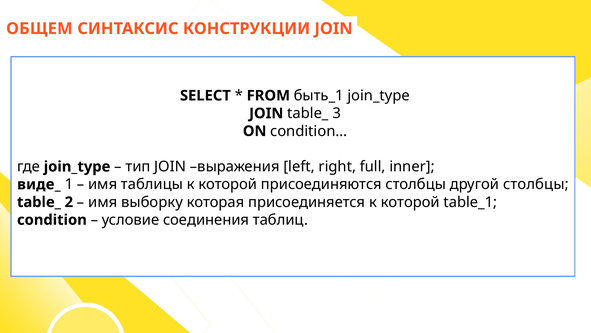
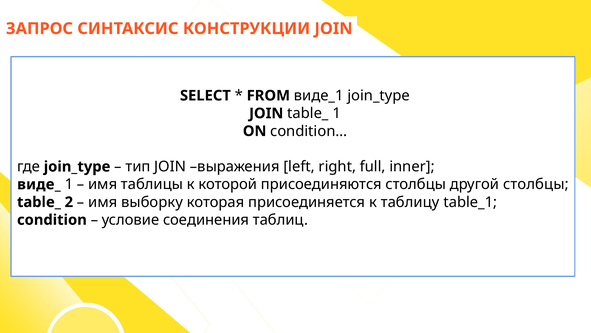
ОБЩЕМ: ОБЩЕМ -> ЗАПРОС
быть_1: быть_1 -> виде_1
table_ 3: 3 -> 1
присоединяется к которой: которой -> таблицу
